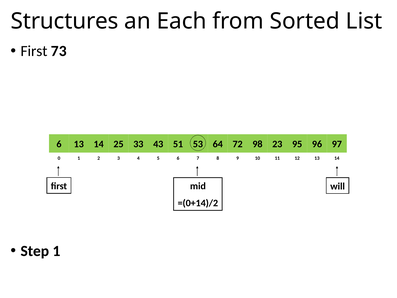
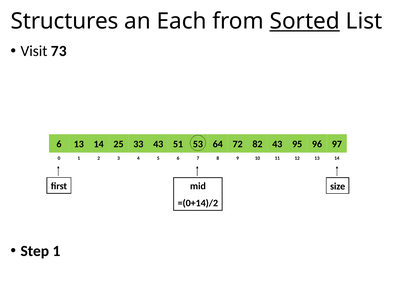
Sorted underline: none -> present
First at (34, 51): First -> Visit
98: 98 -> 82
72 23: 23 -> 43
will: will -> size
